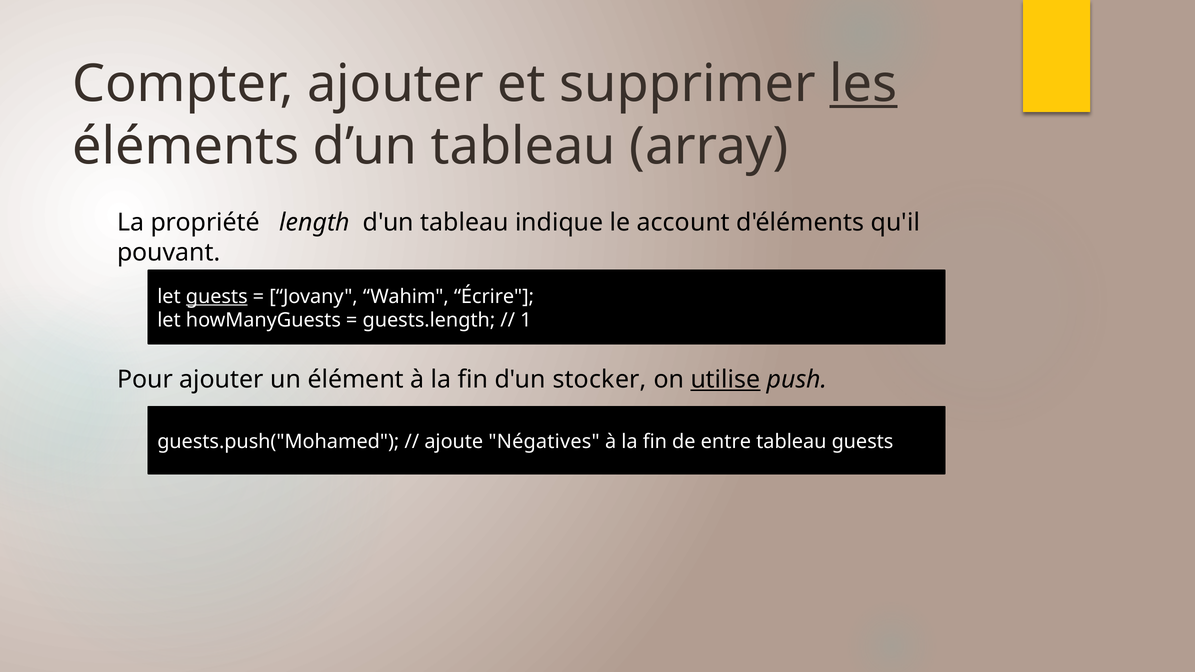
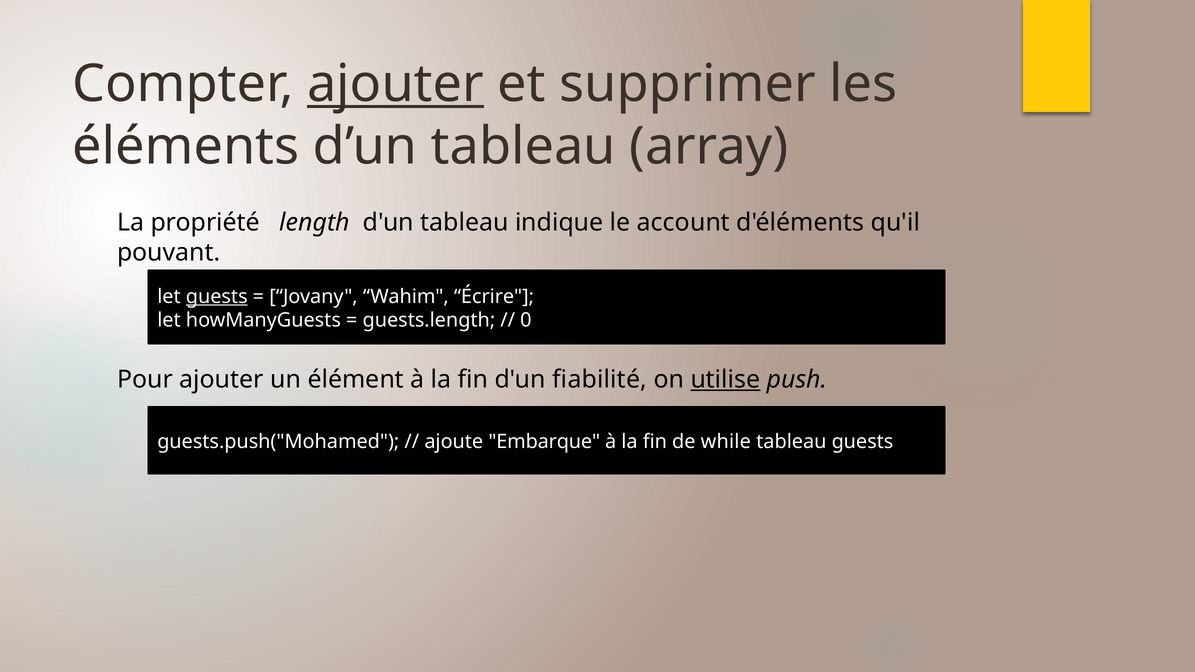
ajouter at (395, 84) underline: none -> present
les underline: present -> none
1: 1 -> 0
stocker: stocker -> fiabilité
Négatives: Négatives -> Embarque
entre: entre -> while
